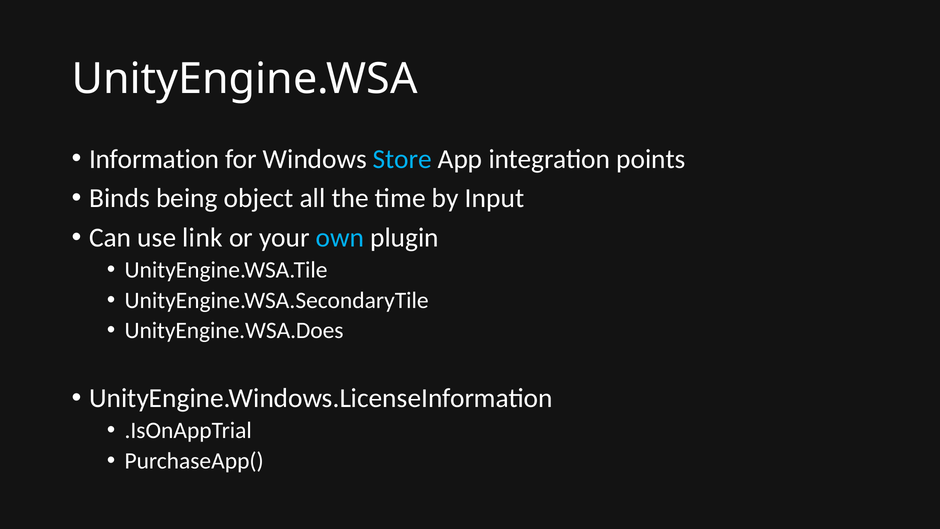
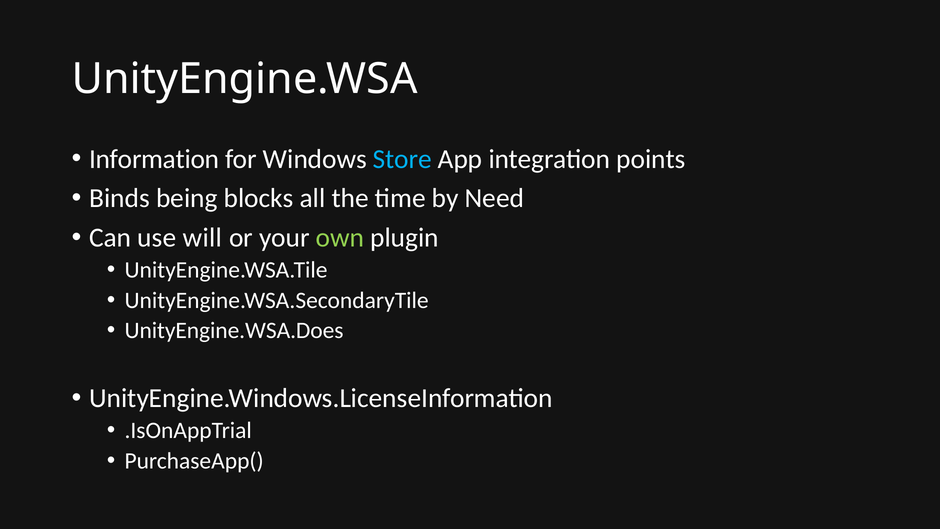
object: object -> blocks
Input: Input -> Need
link: link -> will
own colour: light blue -> light green
